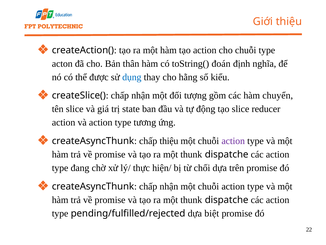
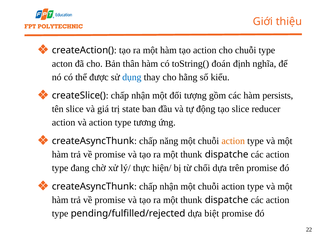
chuyển: chuyển -> persists
chấp thiệu: thiệu -> năng
action at (233, 141) colour: purple -> orange
